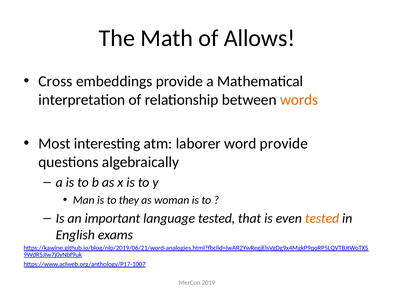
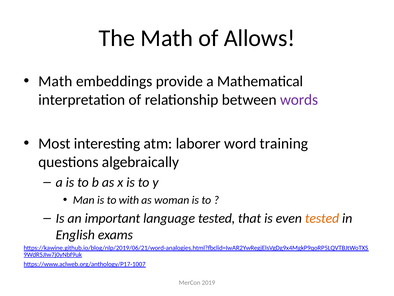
Cross at (55, 81): Cross -> Math
words colour: orange -> purple
word provide: provide -> training
they: they -> with
